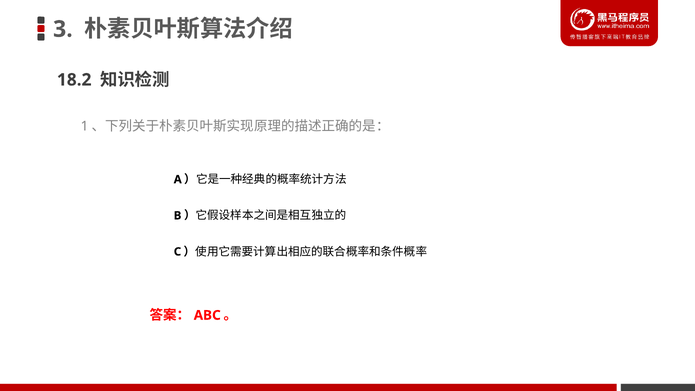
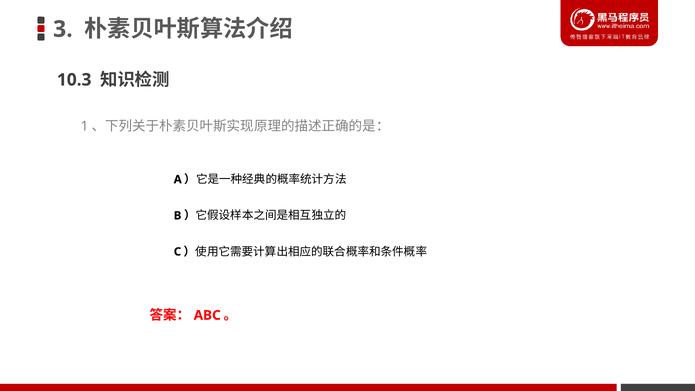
18.2: 18.2 -> 10.3
